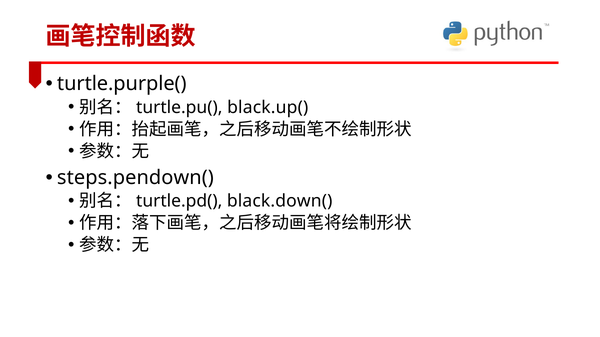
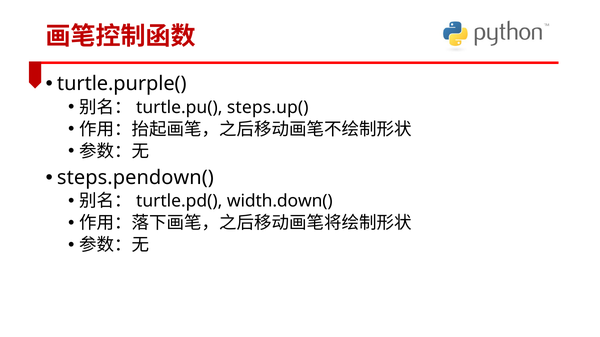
black.up(: black.up( -> steps.up(
black.down(: black.down( -> width.down(
